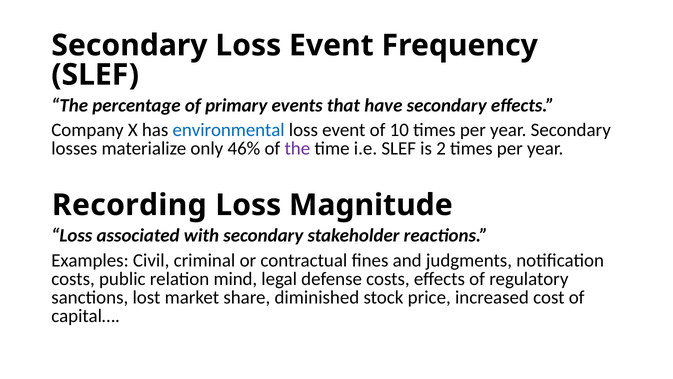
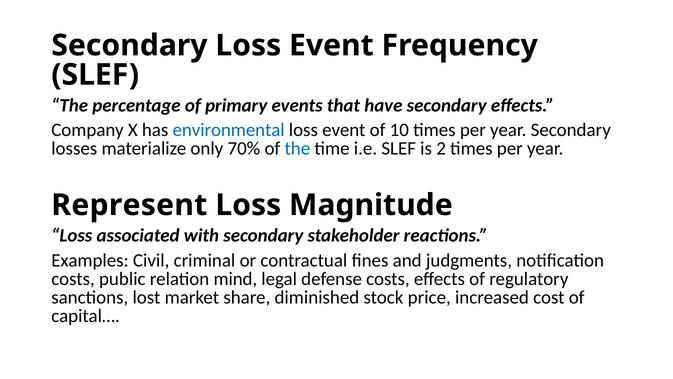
46%: 46% -> 70%
the at (297, 148) colour: purple -> blue
Recording: Recording -> Represent
